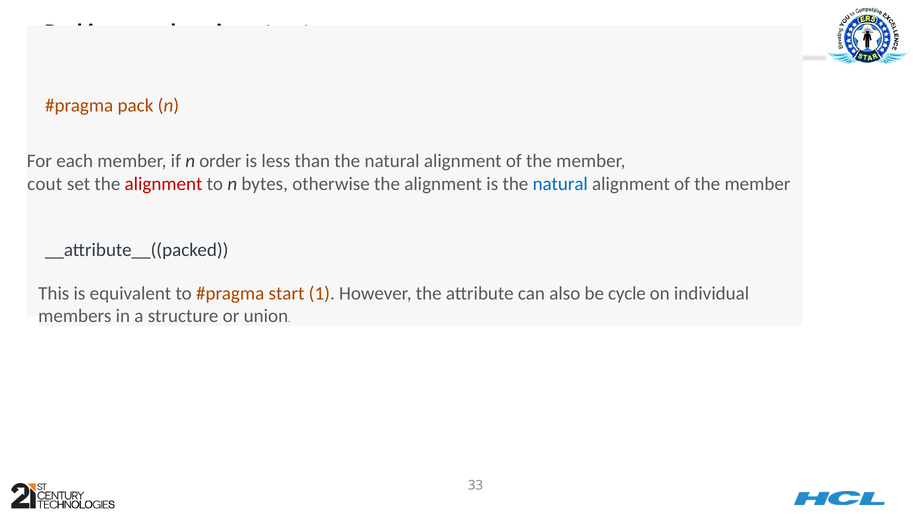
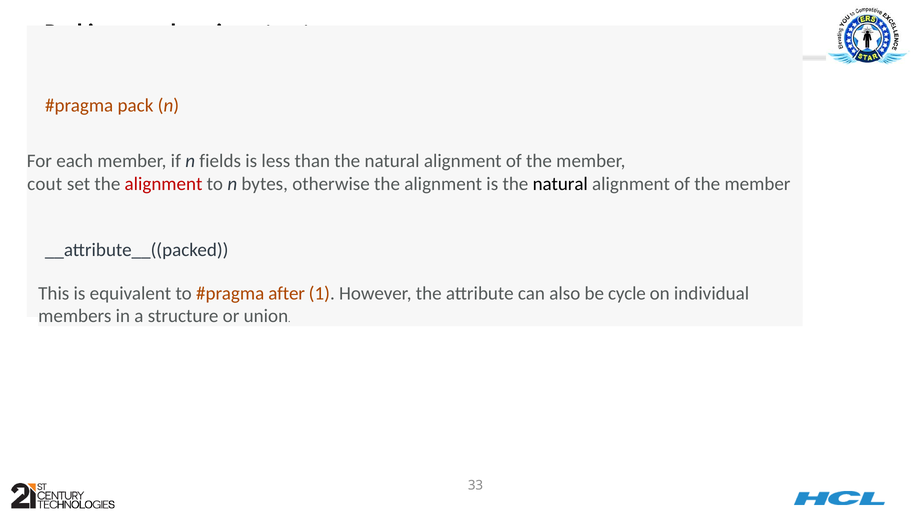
order: order -> fields
natural at (560, 184) colour: blue -> black
start: start -> after
